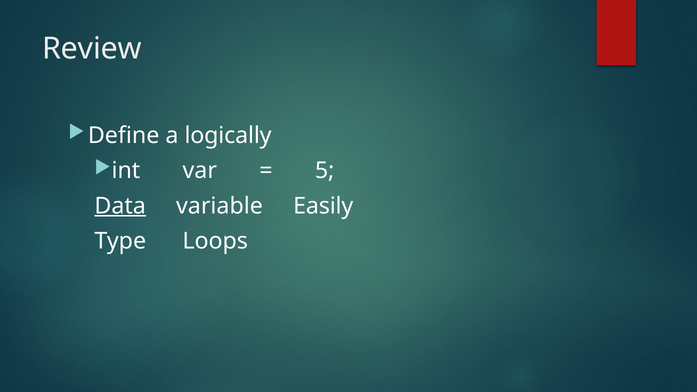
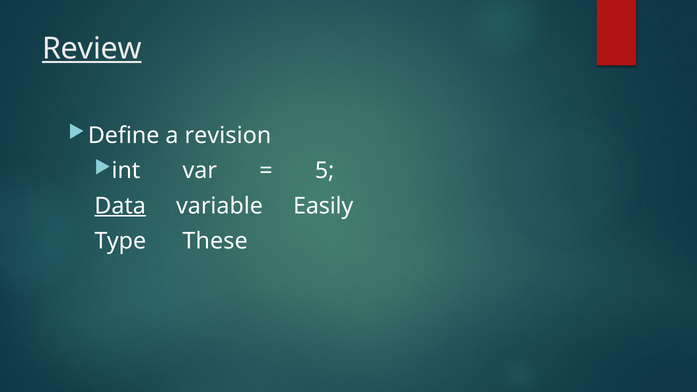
Review underline: none -> present
logically: logically -> revision
Loops: Loops -> These
